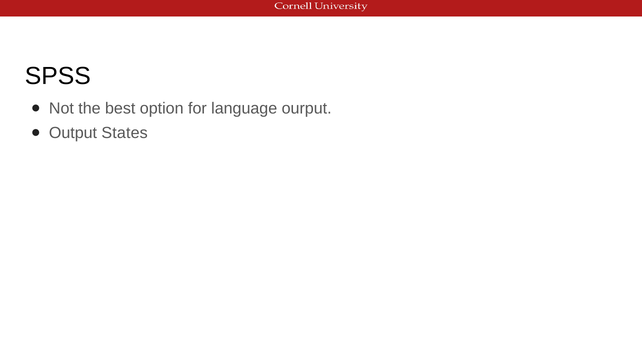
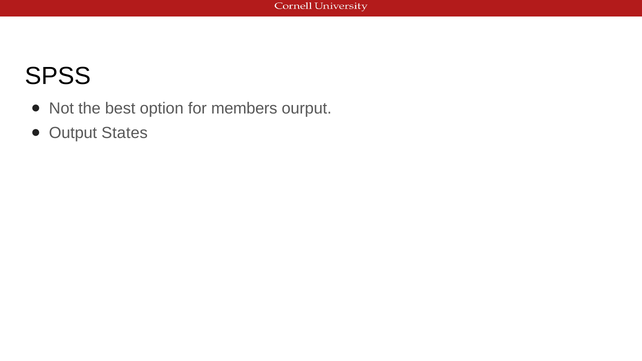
language: language -> members
